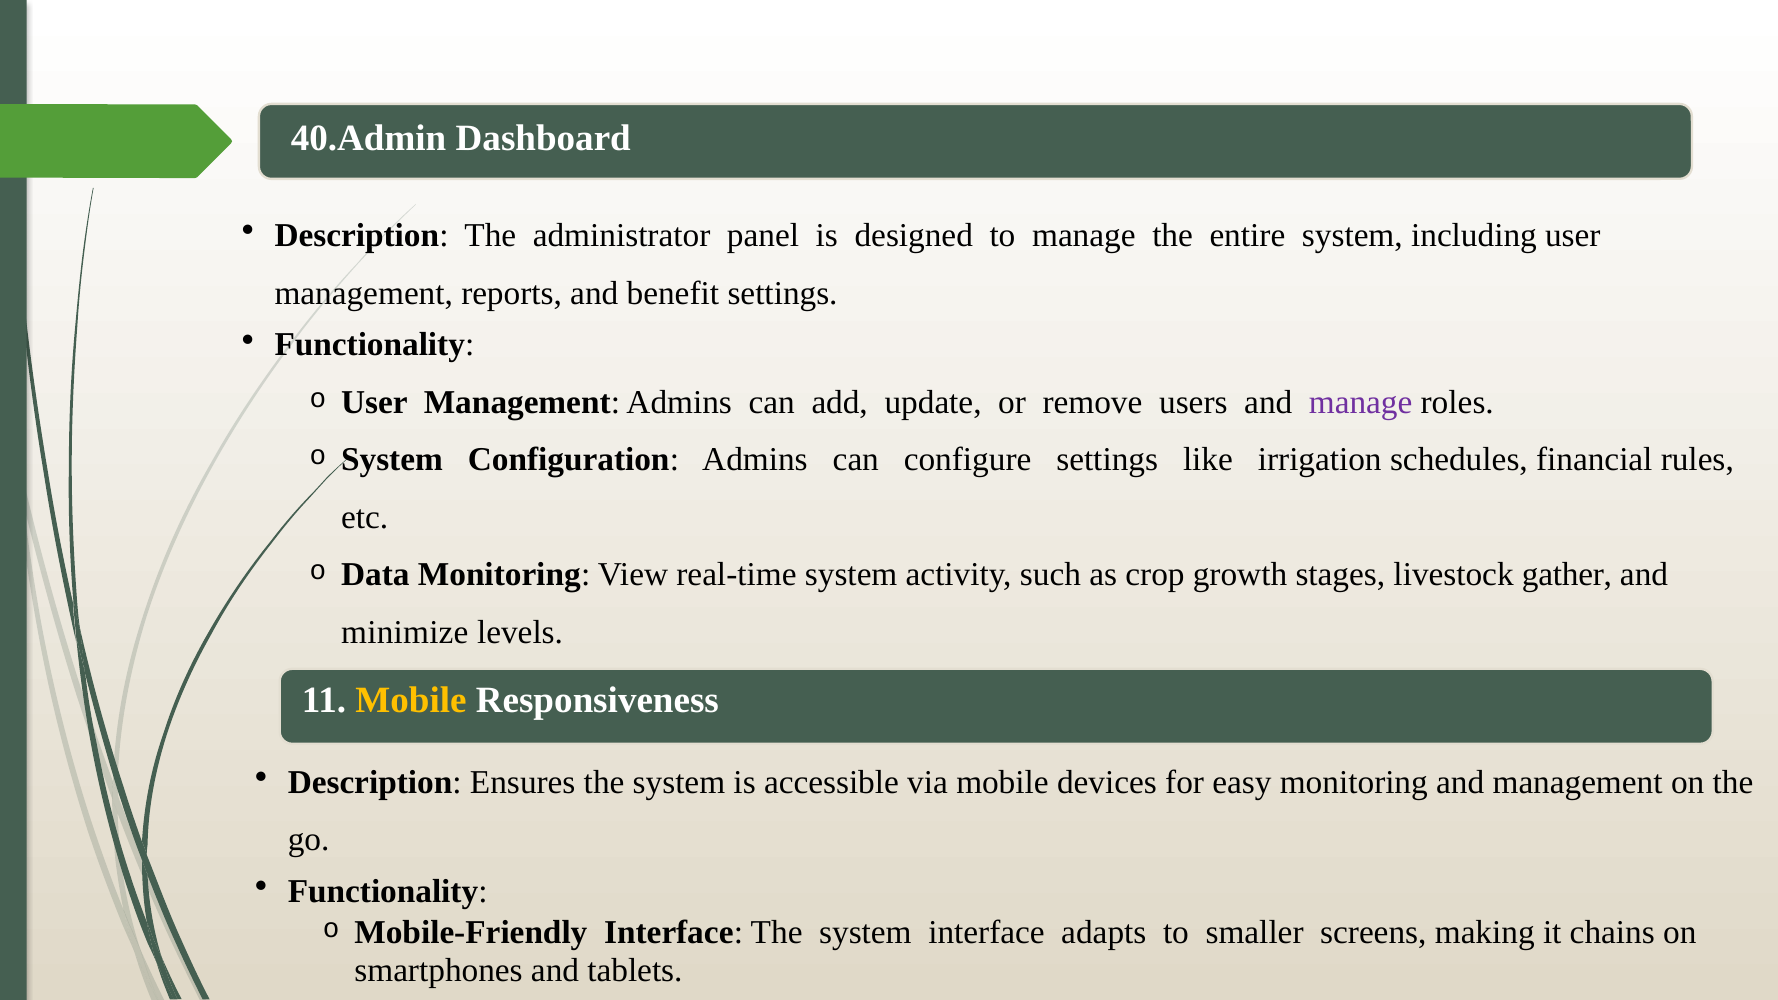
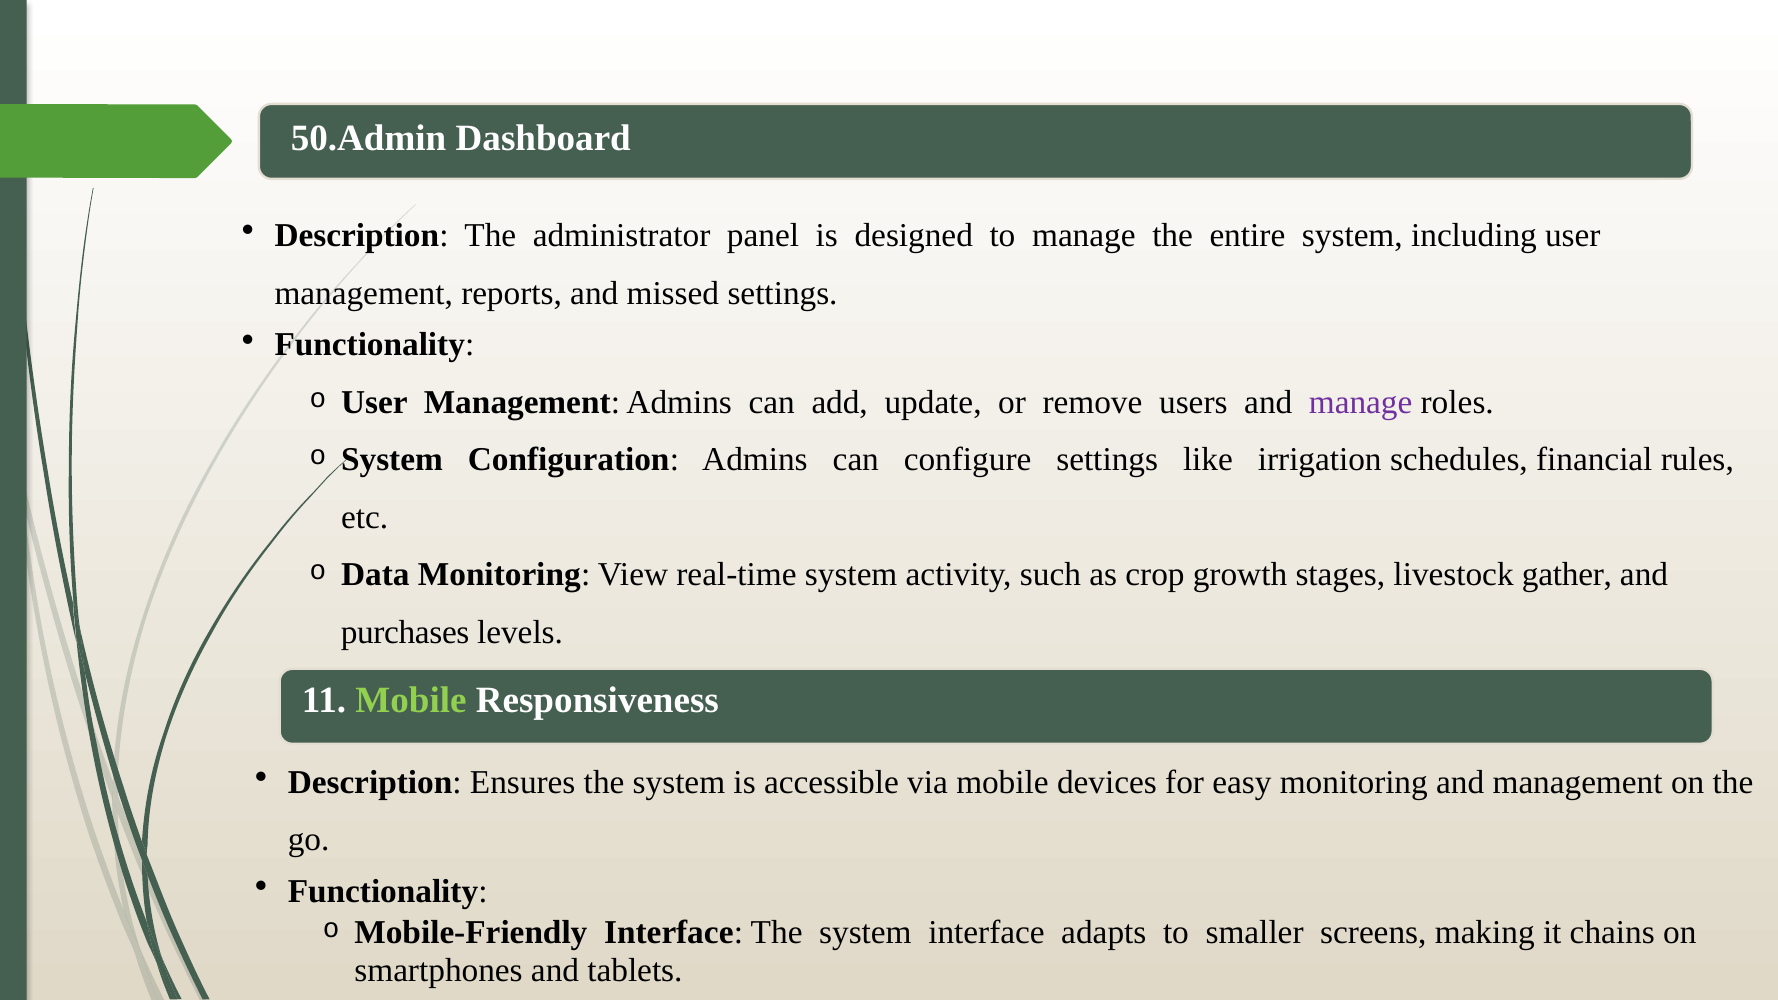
40.Admin: 40.Admin -> 50.Admin
benefit: benefit -> missed
minimize: minimize -> purchases
Mobile at (411, 700) colour: yellow -> light green
